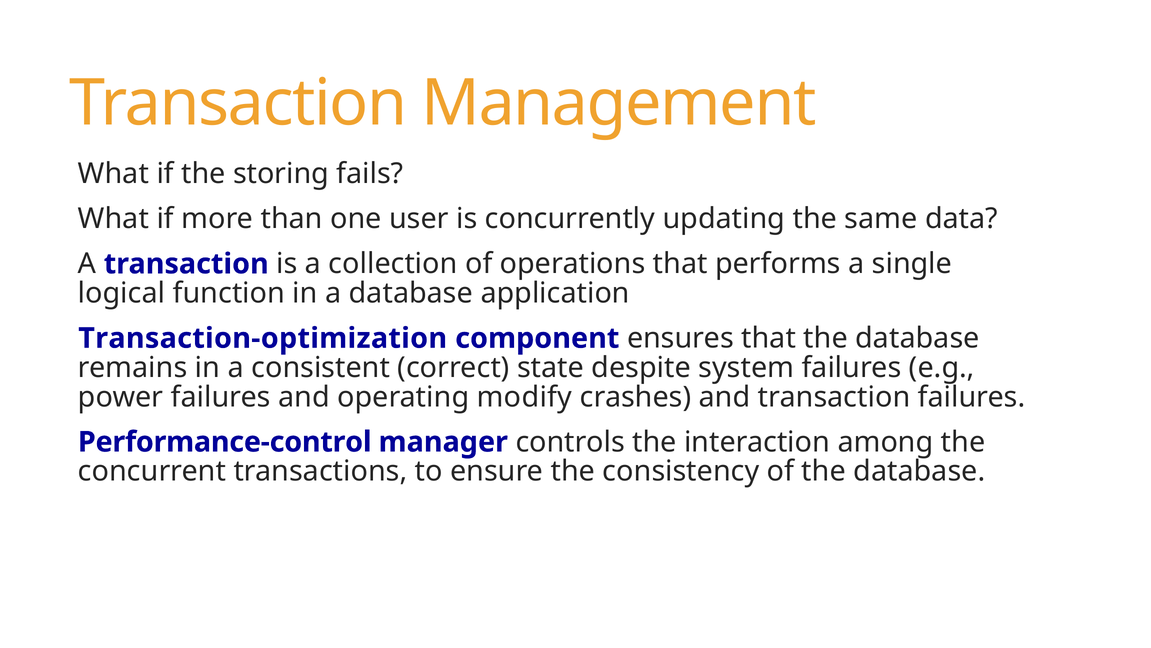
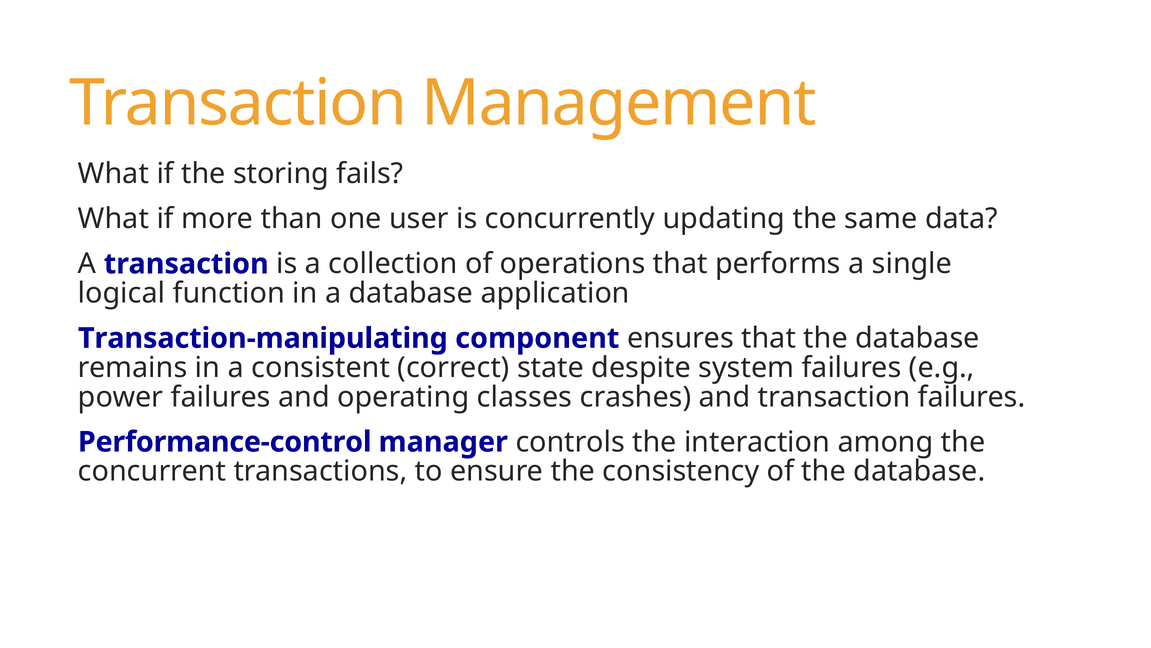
Transaction-optimization: Transaction-optimization -> Transaction-manipulating
modify: modify -> classes
